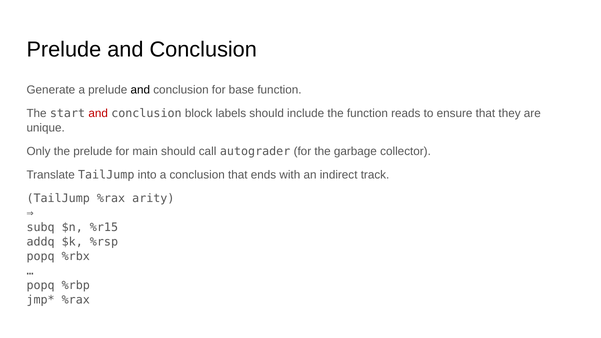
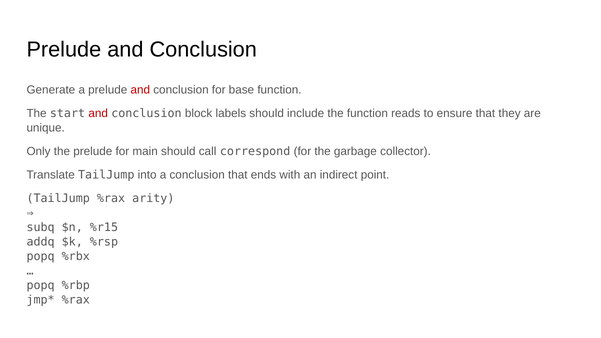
and at (140, 90) colour: black -> red
autograder: autograder -> correspond
track: track -> point
